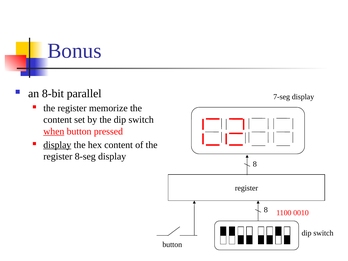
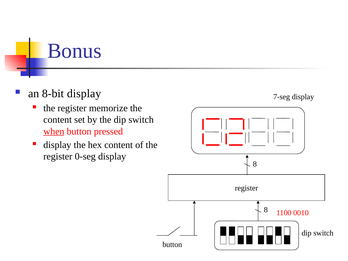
8-bit parallel: parallel -> display
display at (57, 145) underline: present -> none
8-seg: 8-seg -> 0-seg
